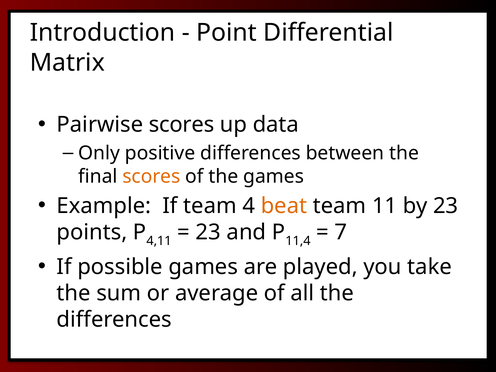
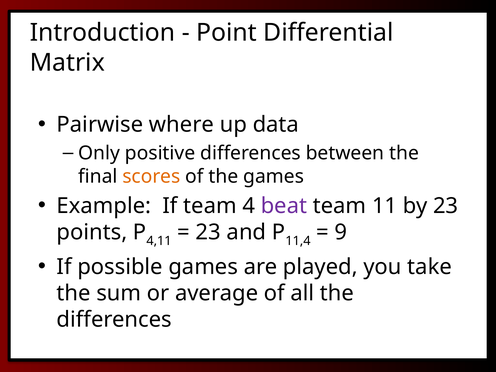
Pairwise scores: scores -> where
beat colour: orange -> purple
7: 7 -> 9
